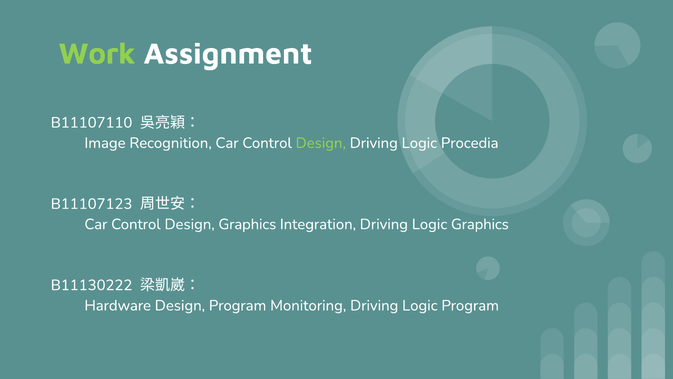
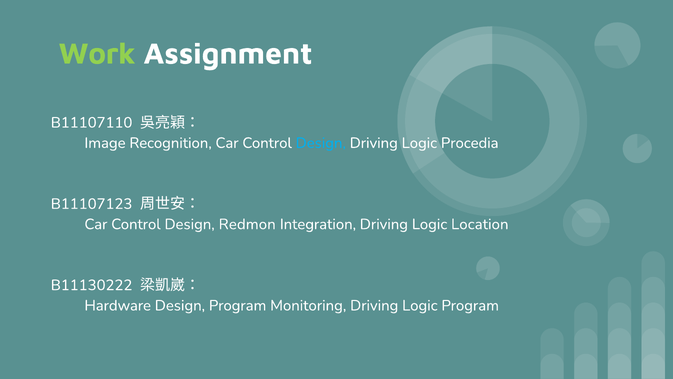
Design at (321, 143) colour: light green -> light blue
Design Graphics: Graphics -> Redmon
Logic Graphics: Graphics -> Location
